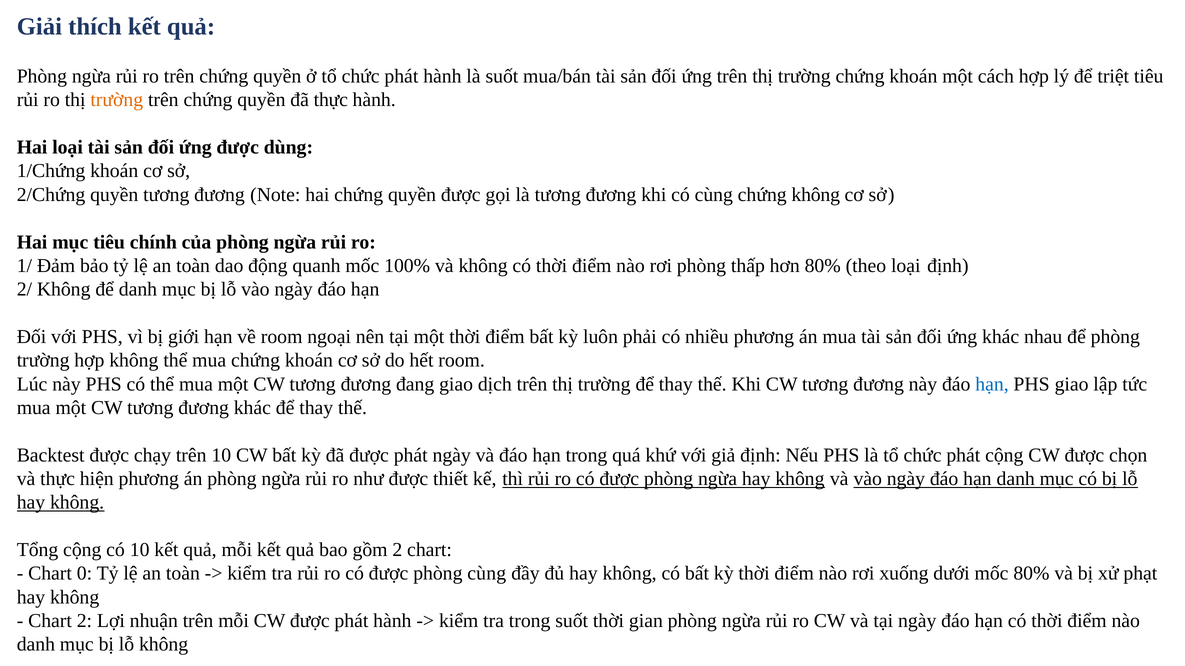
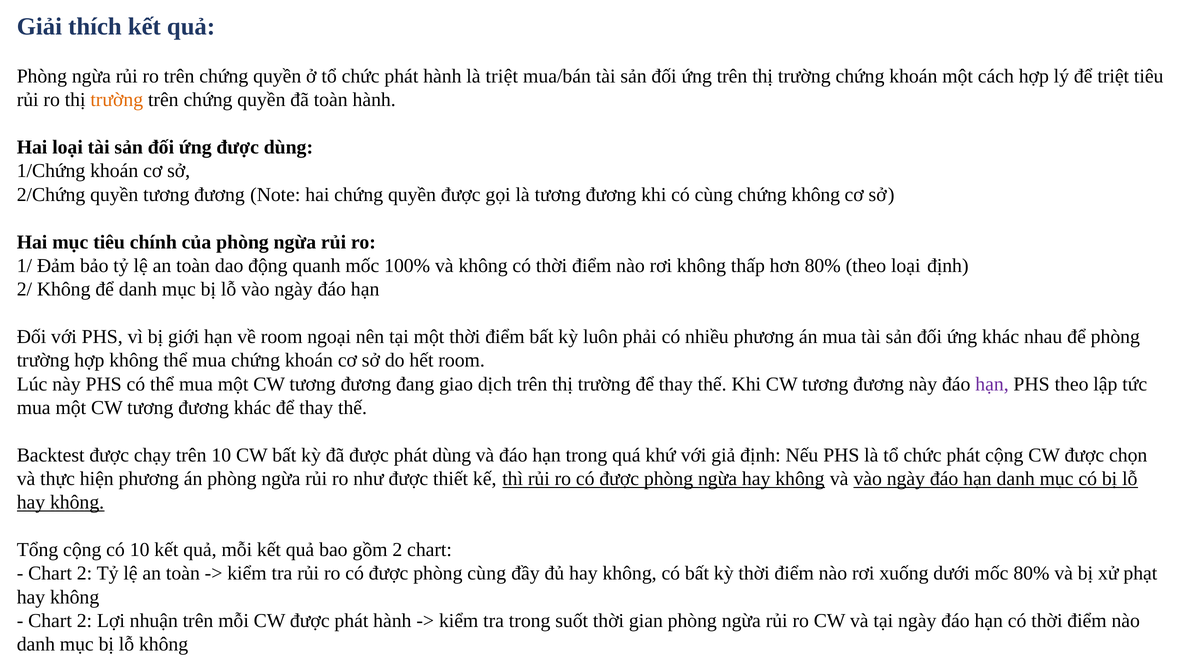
là suốt: suốt -> triệt
đã thực: thực -> toàn
rơi phòng: phòng -> không
hạn at (992, 384) colour: blue -> purple
PHS giao: giao -> theo
phát ngày: ngày -> dùng
0 at (84, 574): 0 -> 2
